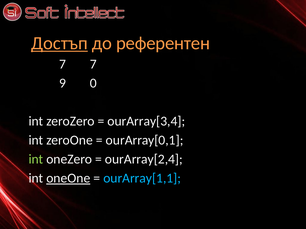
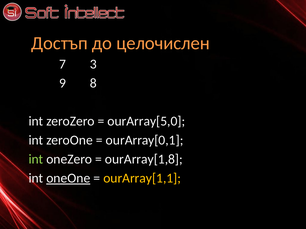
Достъп underline: present -> none
референтен: референтен -> целочислен
7 7: 7 -> 3
0: 0 -> 8
ourArray[3,4: ourArray[3,4 -> ourArray[5,0
ourArray[2,4: ourArray[2,4 -> ourArray[1,8
ourArray[1,1 colour: light blue -> yellow
